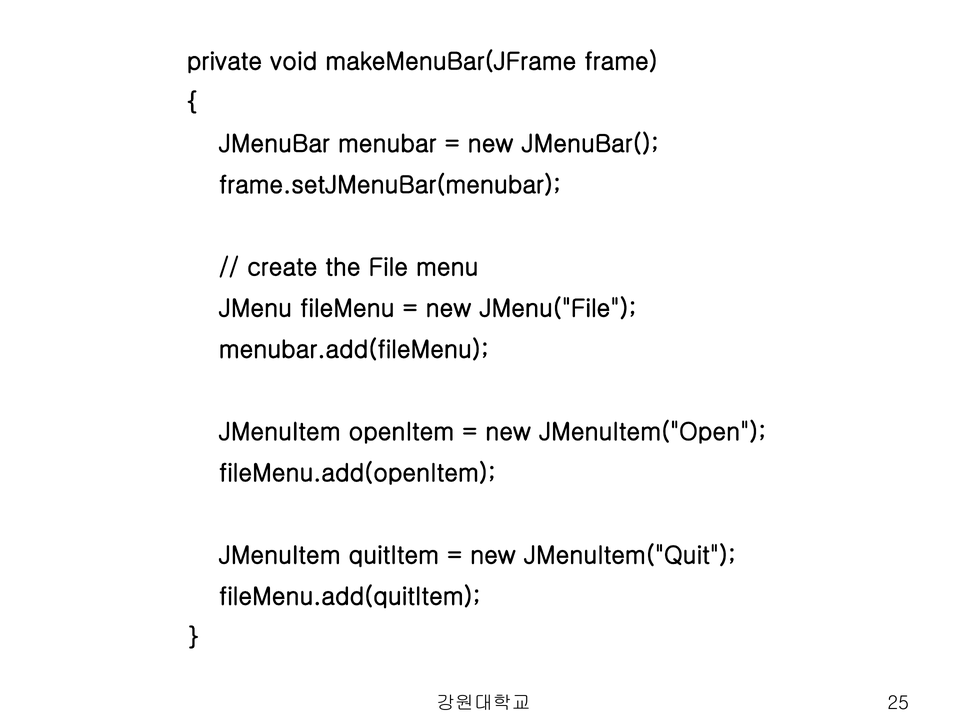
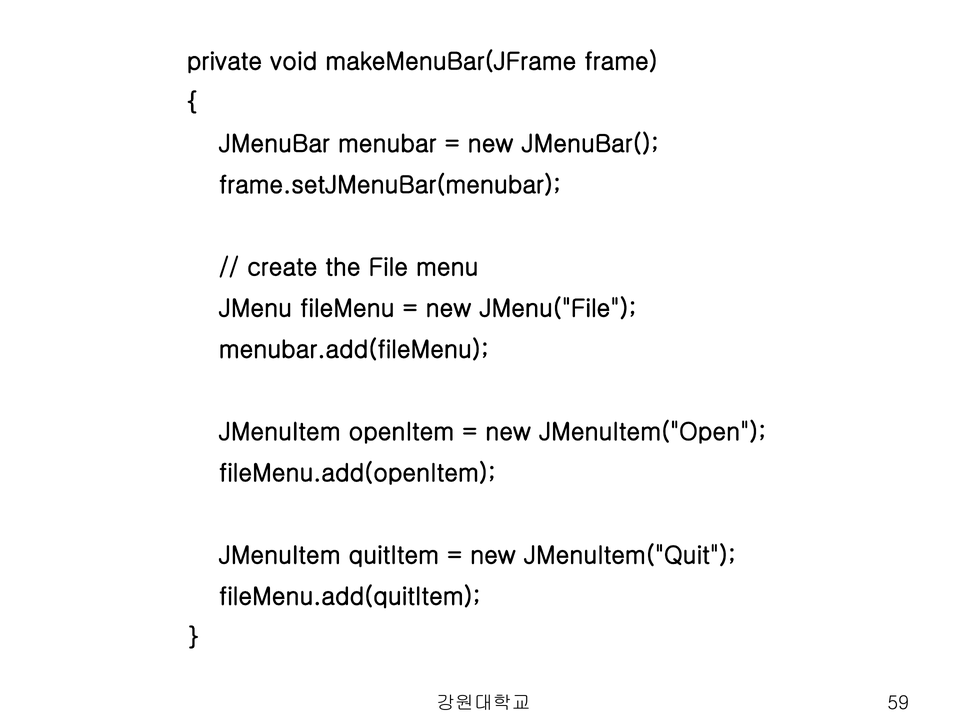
25: 25 -> 59
